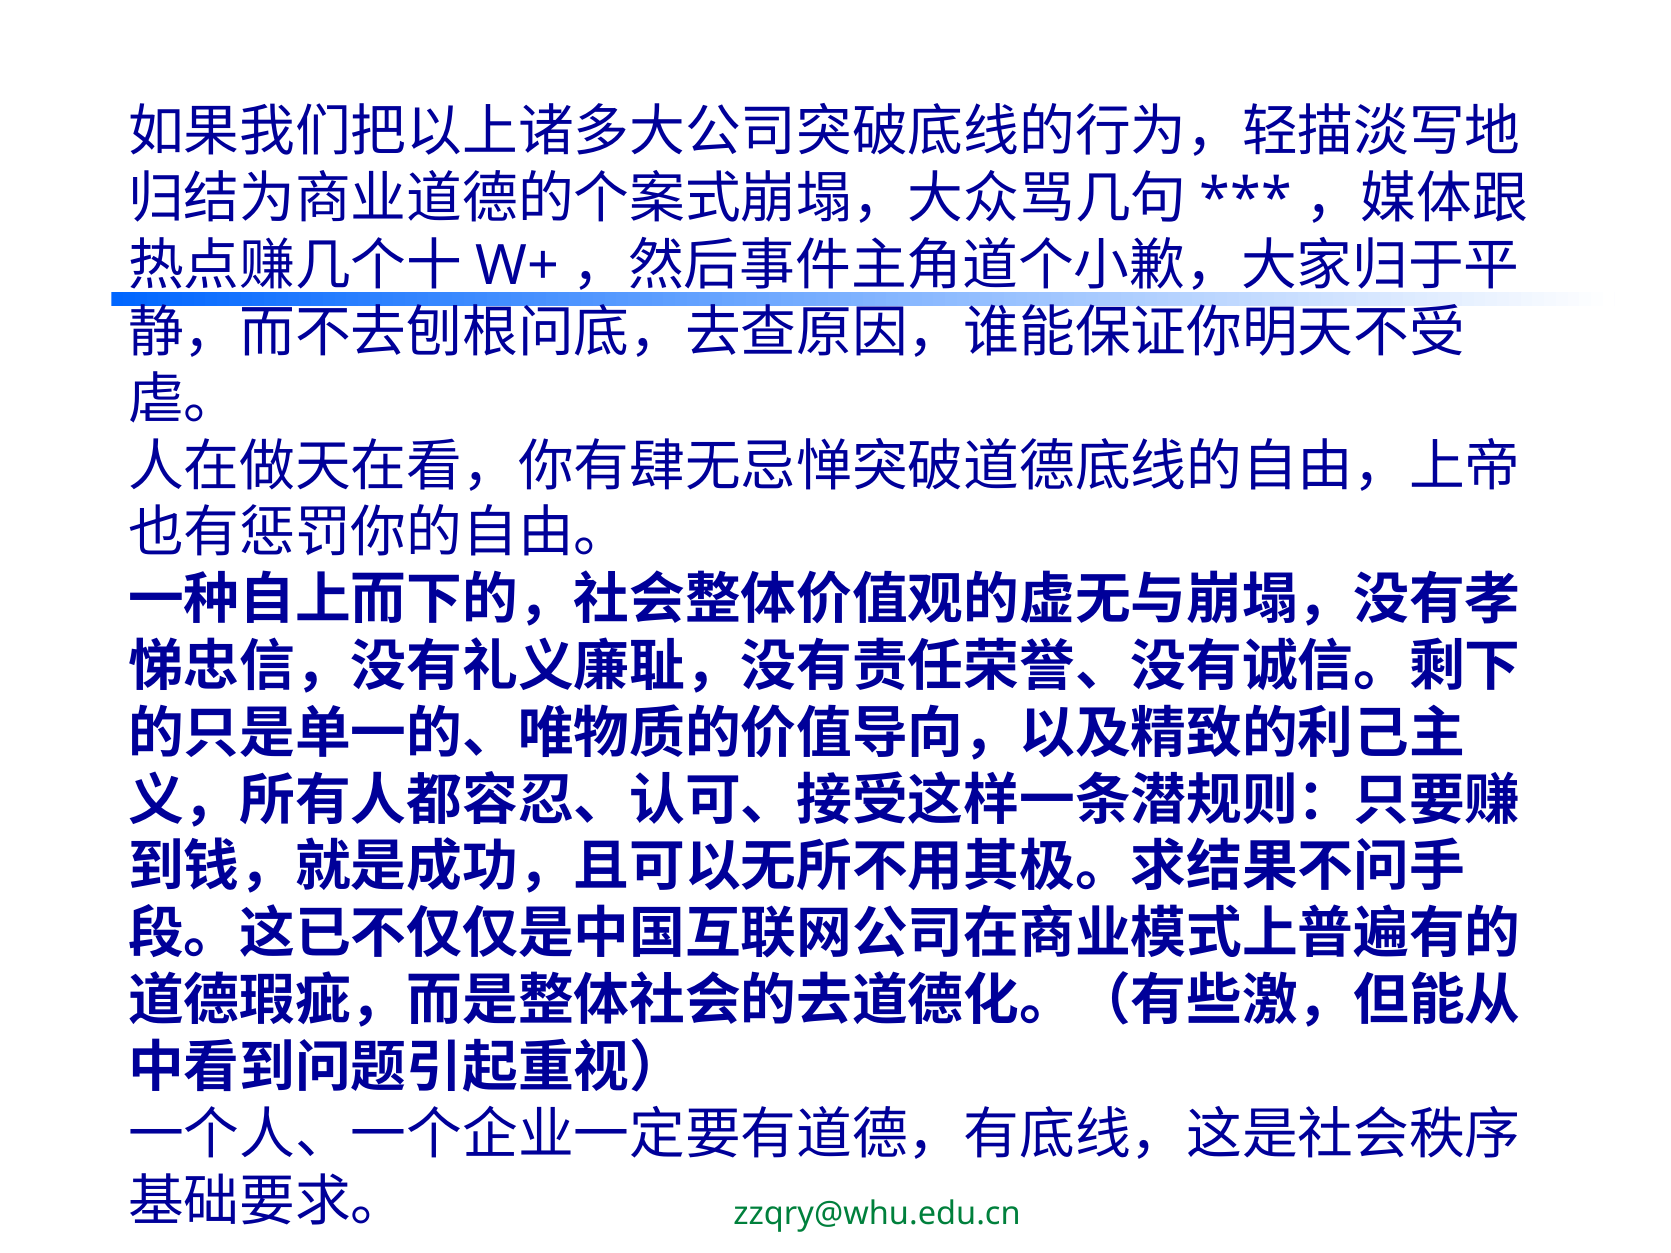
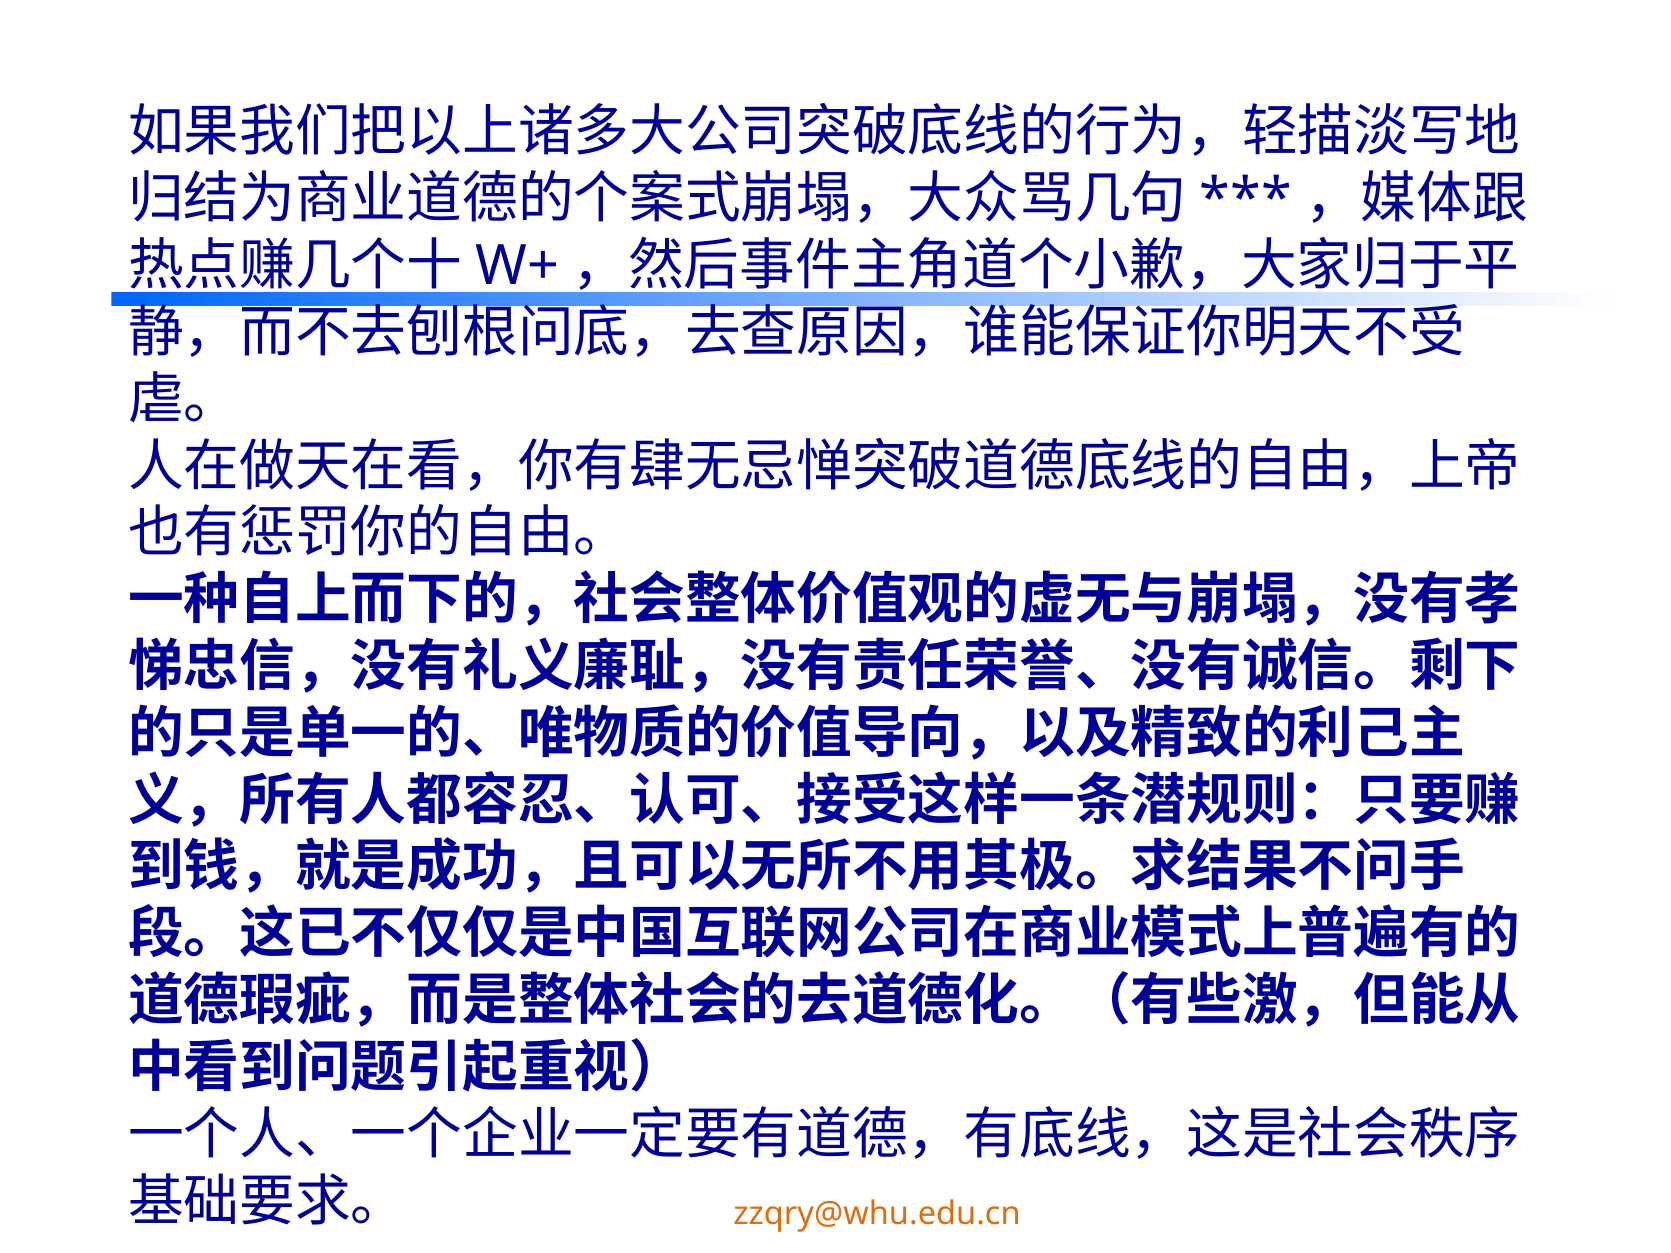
zzqry@whu.edu.cn colour: green -> orange
